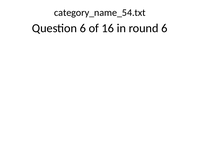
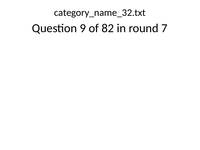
category_name_54.txt: category_name_54.txt -> category_name_32.txt
Question 6: 6 -> 9
16: 16 -> 82
round 6: 6 -> 7
